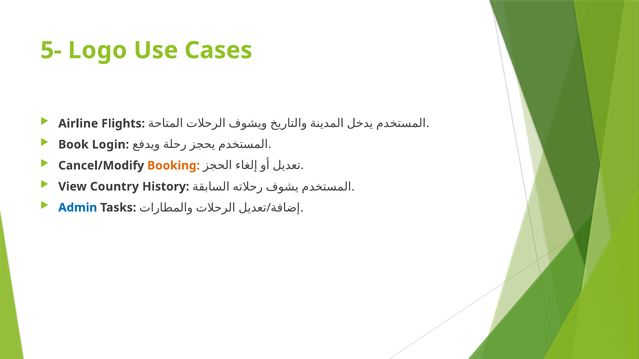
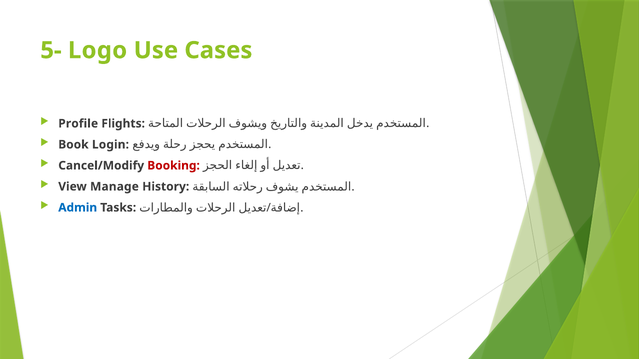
Airline: Airline -> Profile
Booking colour: orange -> red
Country: Country -> Manage
